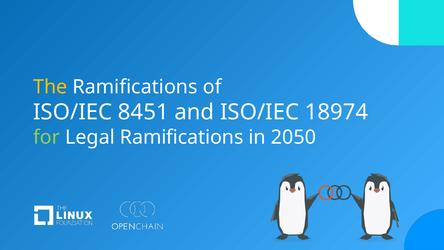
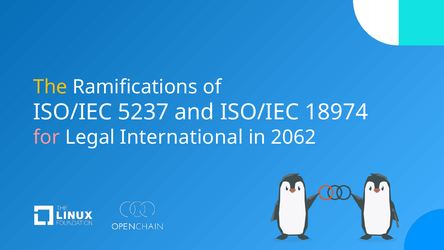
8451: 8451 -> 5237
for colour: light green -> pink
Legal Ramifications: Ramifications -> International
2050: 2050 -> 2062
